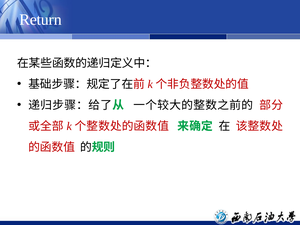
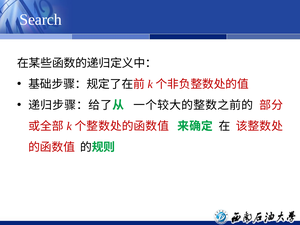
Return: Return -> Search
